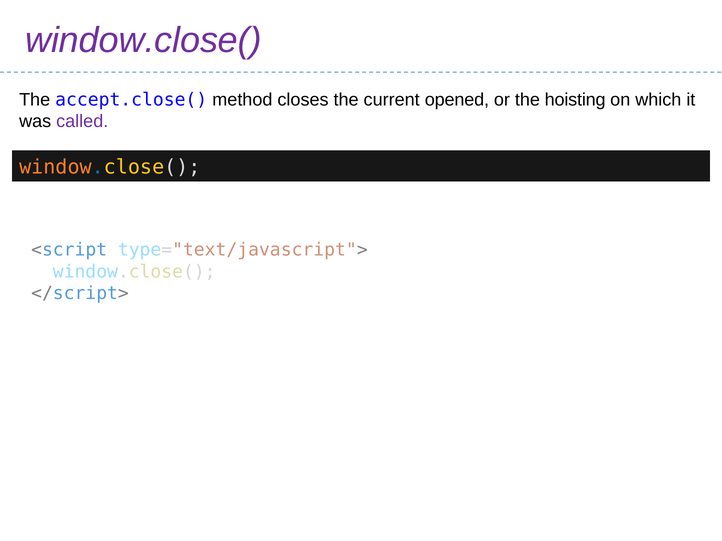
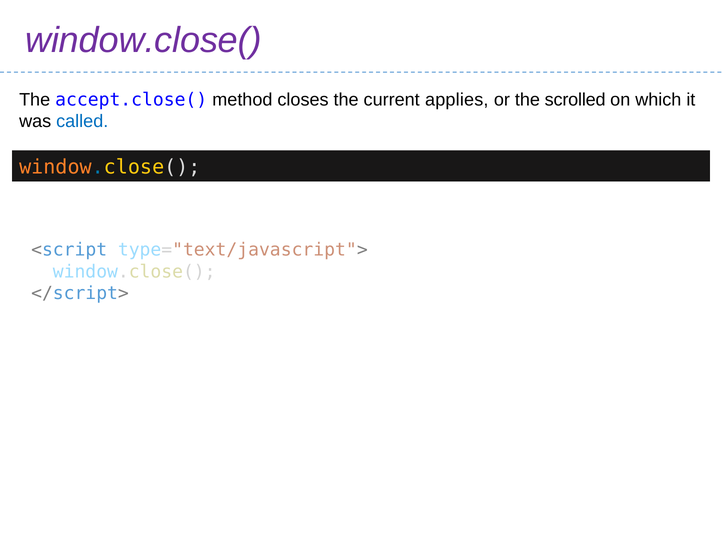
opened: opened -> applies
hoisting: hoisting -> scrolled
called colour: purple -> blue
